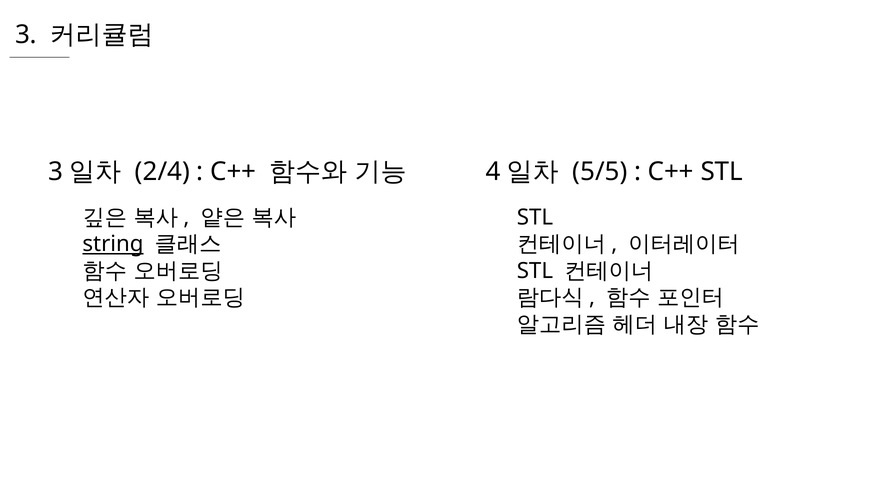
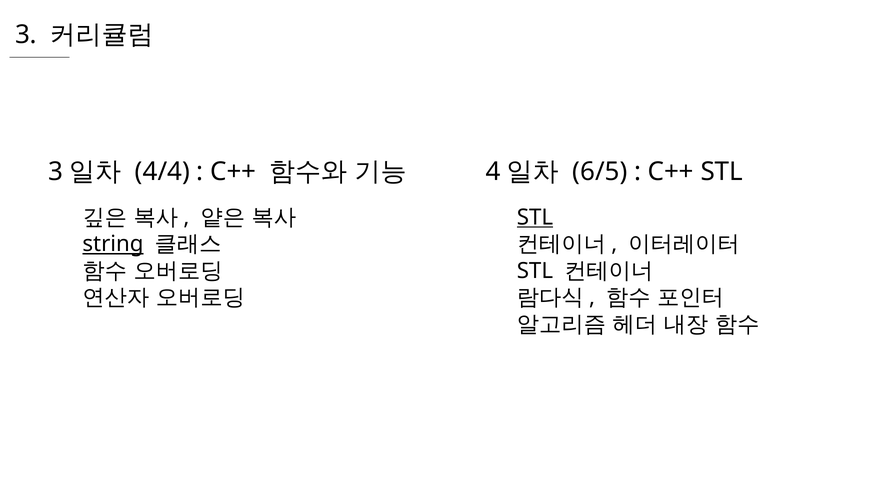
2/4: 2/4 -> 4/4
5/5: 5/5 -> 6/5
STL at (535, 217) underline: none -> present
